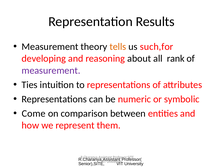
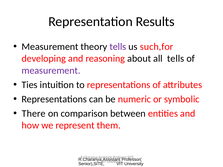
tells at (118, 47) colour: orange -> purple
all rank: rank -> tells
Come: Come -> There
